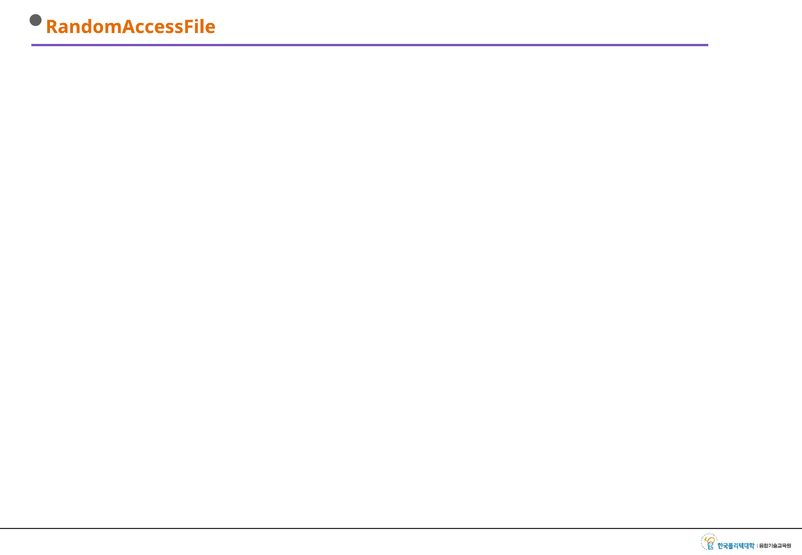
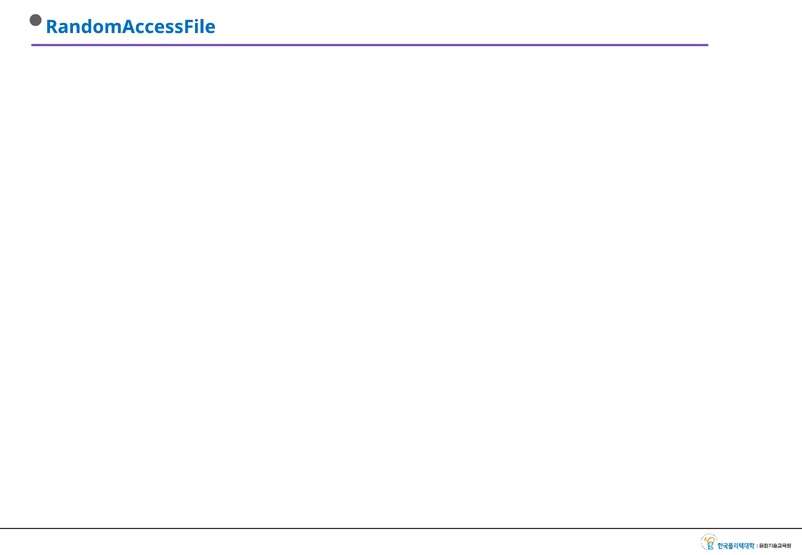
RandomAccessFile colour: orange -> blue
